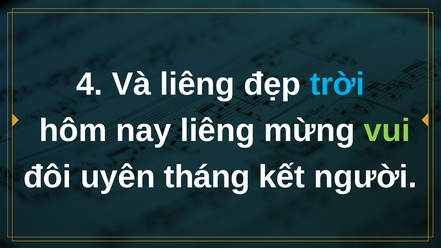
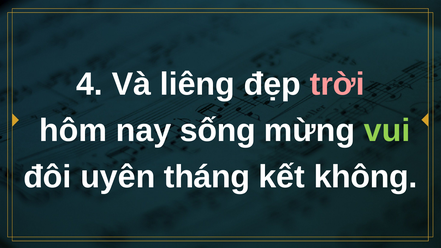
trời colour: light blue -> pink
nay liêng: liêng -> sống
người: người -> không
